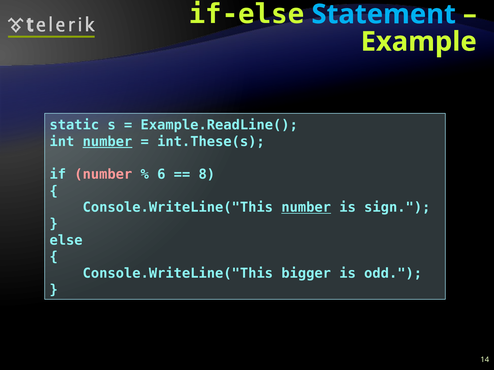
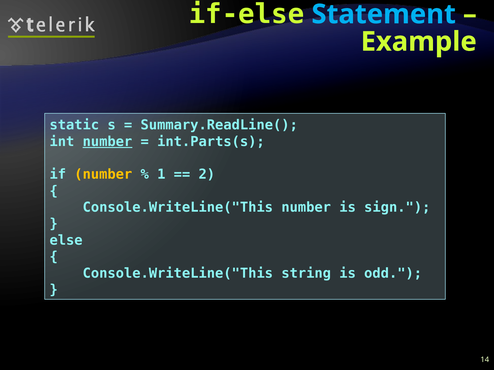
Example.ReadLine(: Example.ReadLine( -> Summary.ReadLine(
int.These(s: int.These(s -> int.Parts(s
number at (103, 175) colour: pink -> yellow
6: 6 -> 1
8: 8 -> 2
number at (306, 208) underline: present -> none
bigger: bigger -> string
